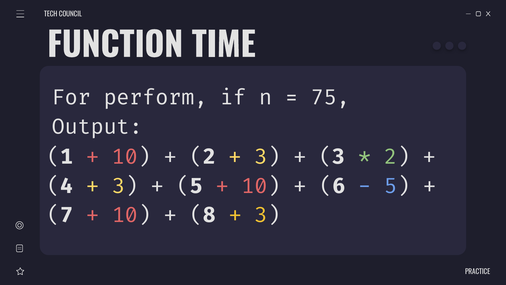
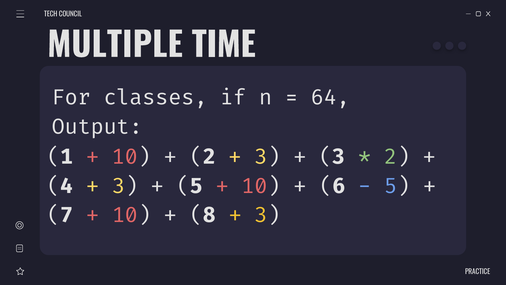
FUNCTION: FUNCTION -> MULTIPLE
perform: perform -> classes
75: 75 -> 64
